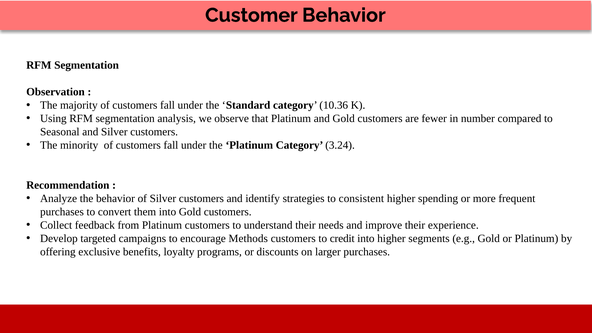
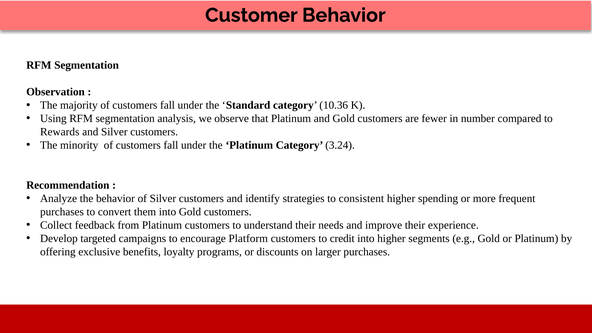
Seasonal: Seasonal -> Rewards
Methods: Methods -> Platform
